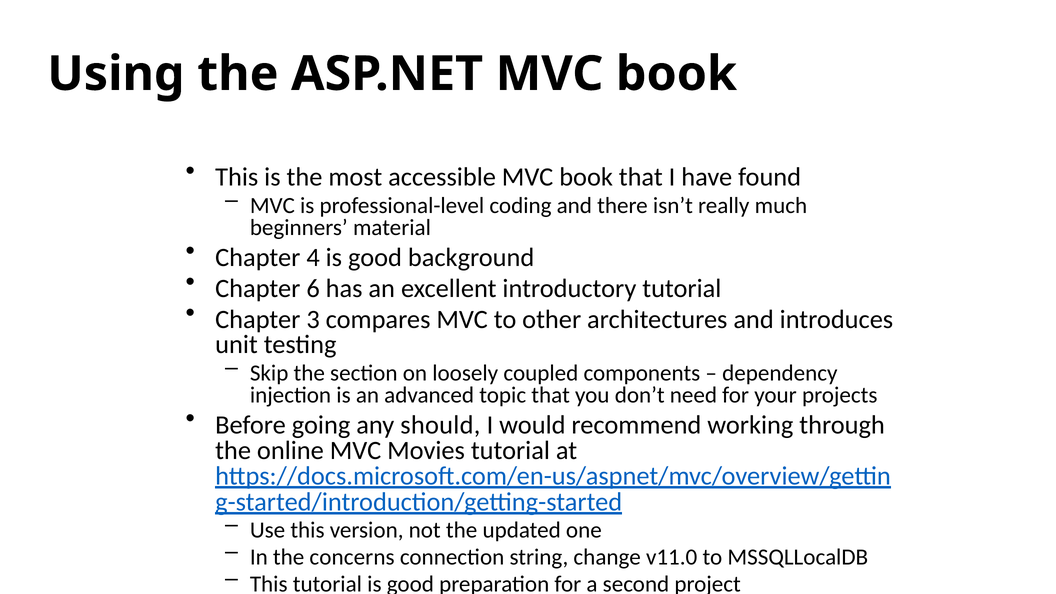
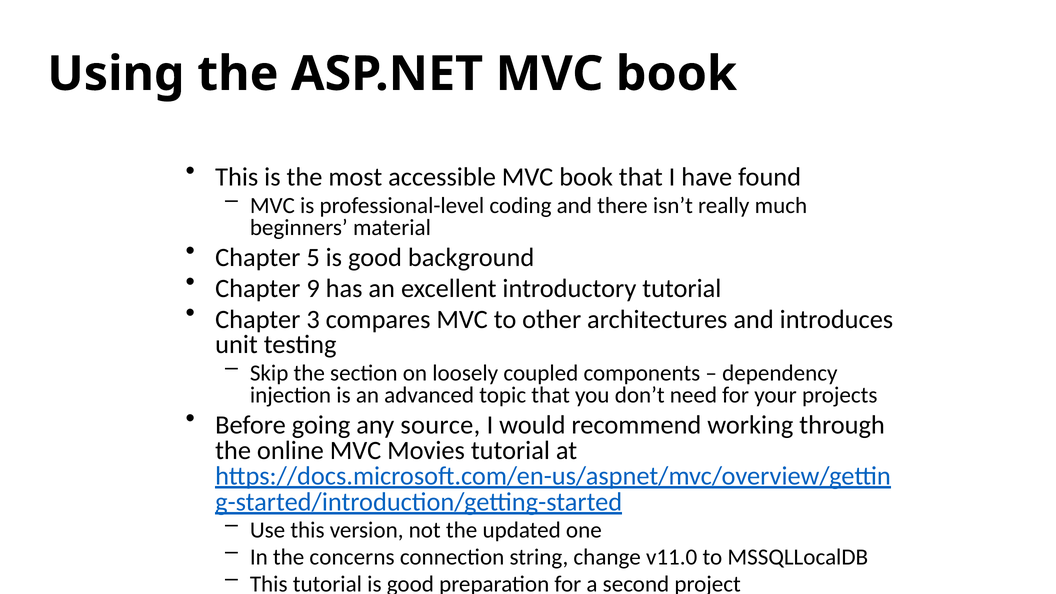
4: 4 -> 5
6: 6 -> 9
should: should -> source
